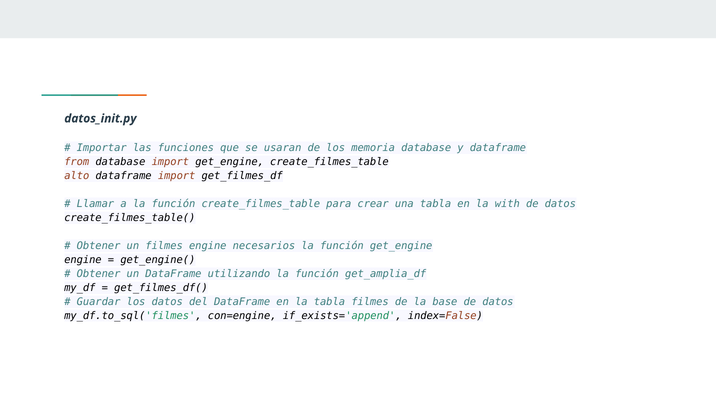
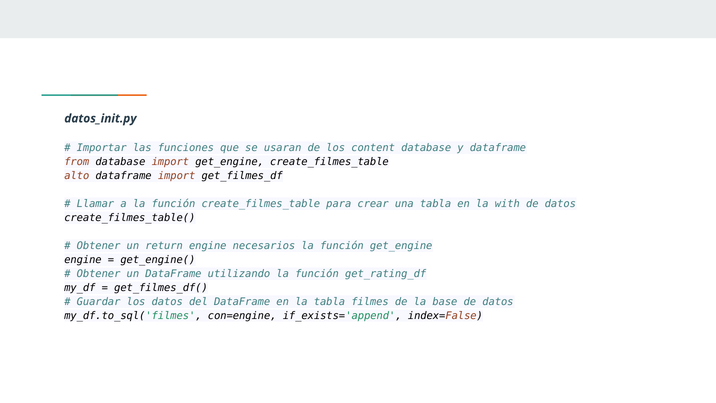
memoria: memoria -> content
un filmes: filmes -> return
get_amplia_df: get_amplia_df -> get_rating_df
